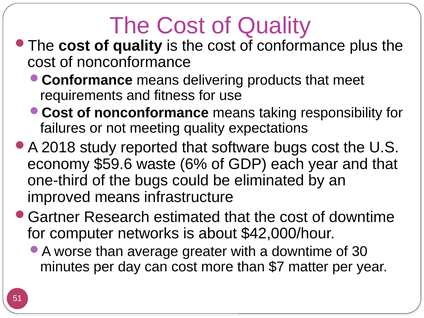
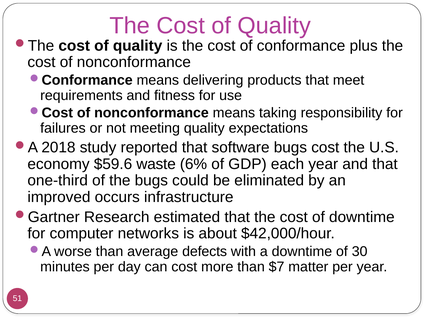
improved means: means -> occurs
greater: greater -> defects
